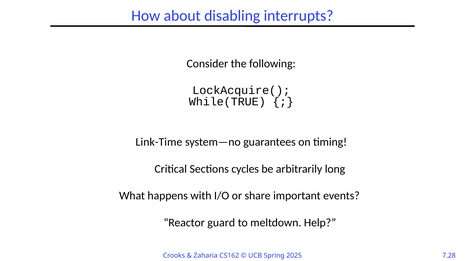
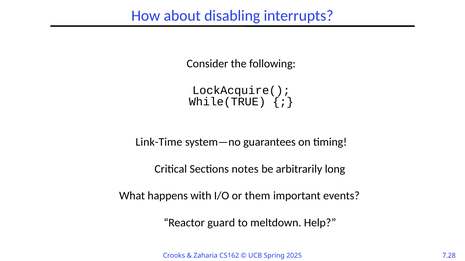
cycles: cycles -> notes
share: share -> them
